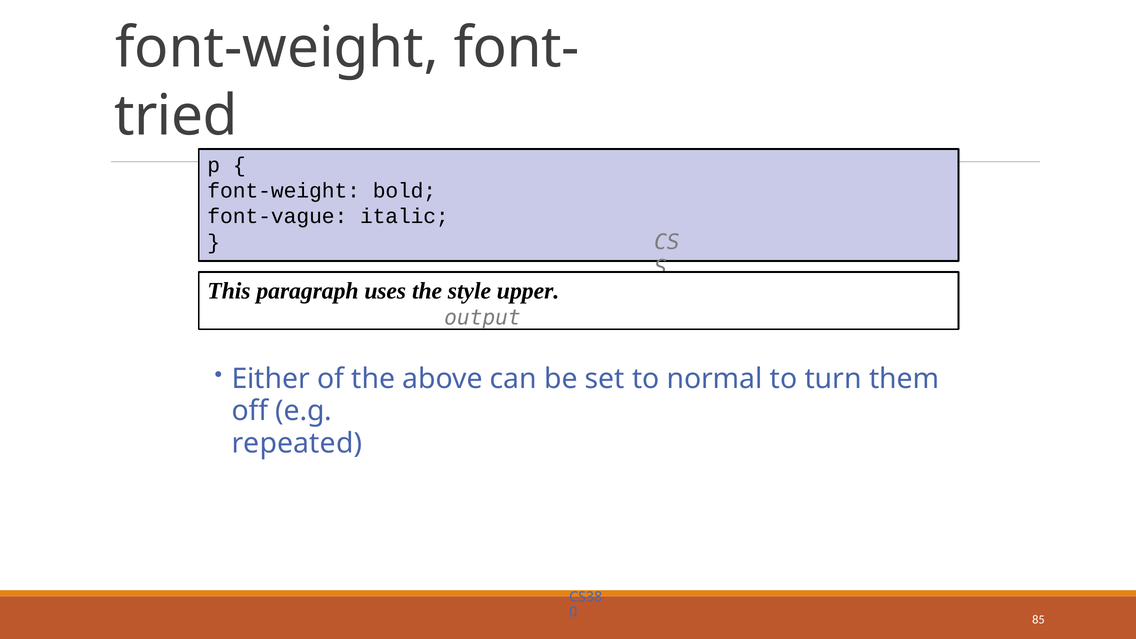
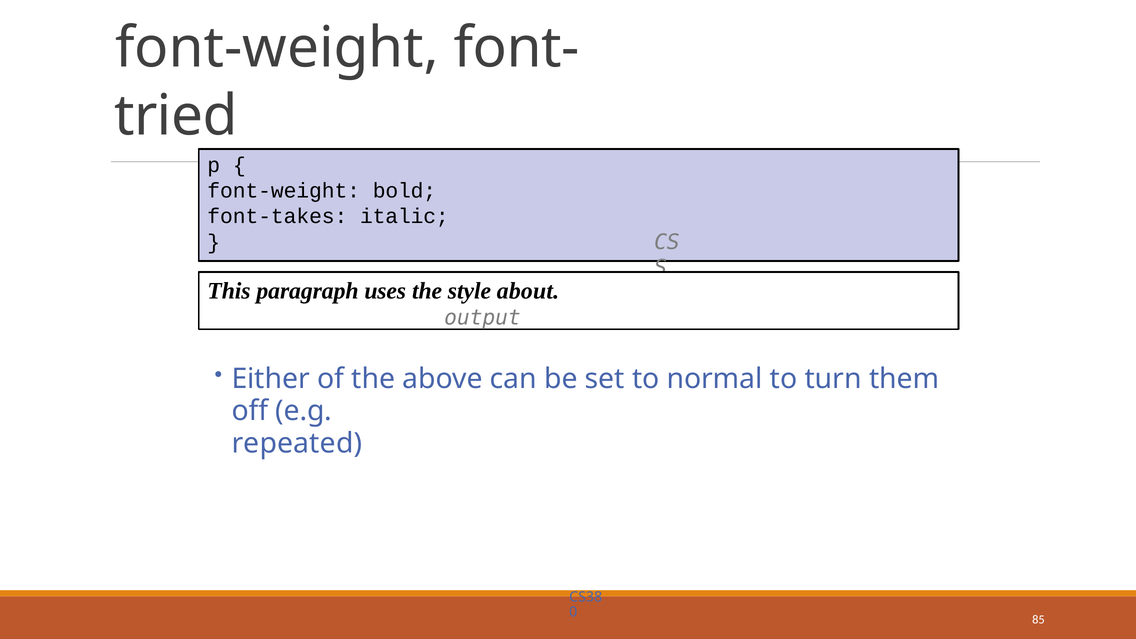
font-vague: font-vague -> font-takes
upper: upper -> about
